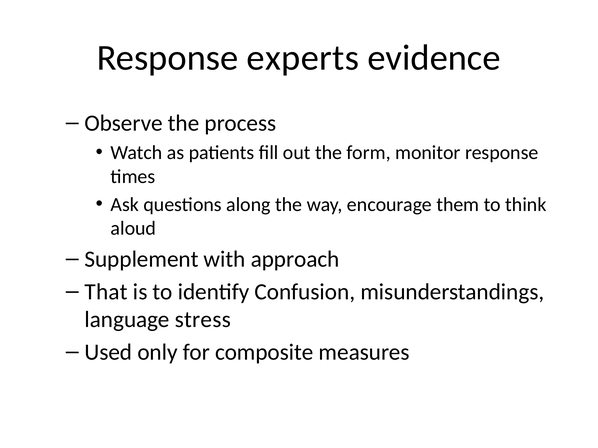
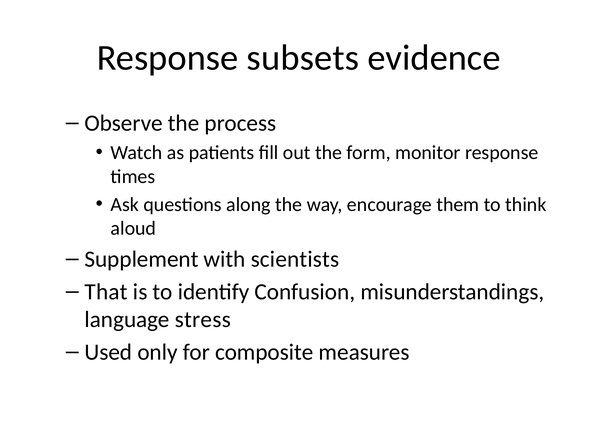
experts: experts -> subsets
approach: approach -> scientists
